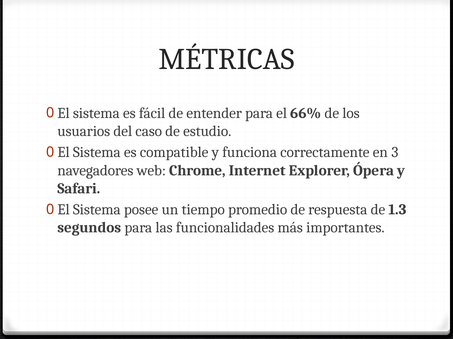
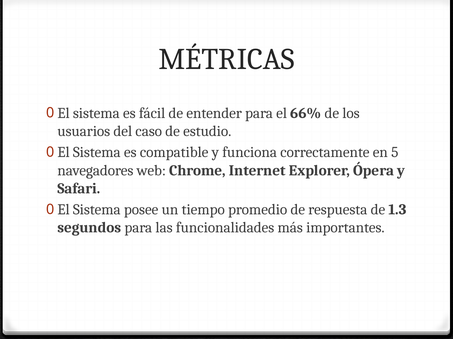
3: 3 -> 5
